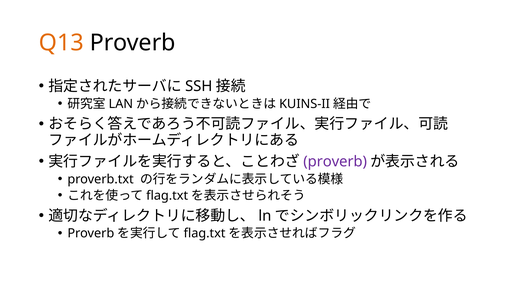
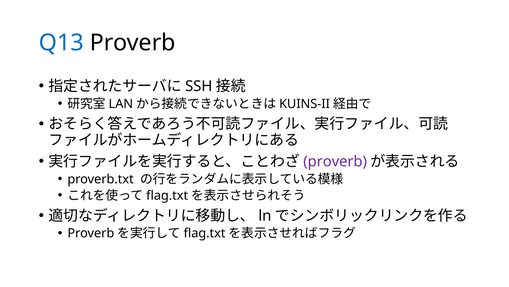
Q13 colour: orange -> blue
